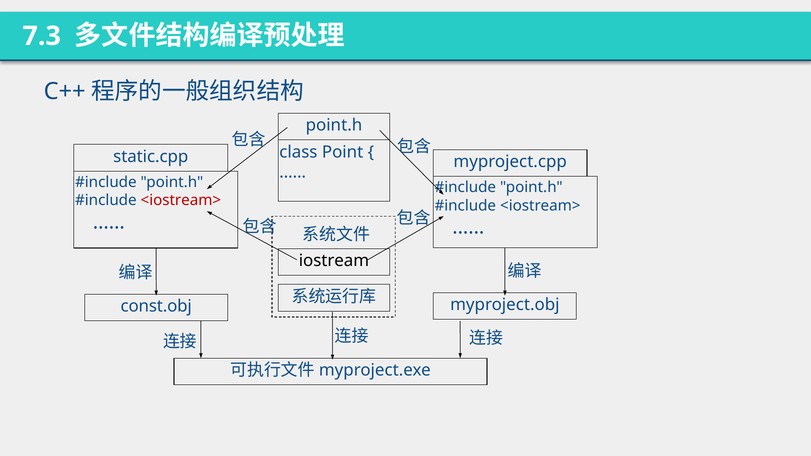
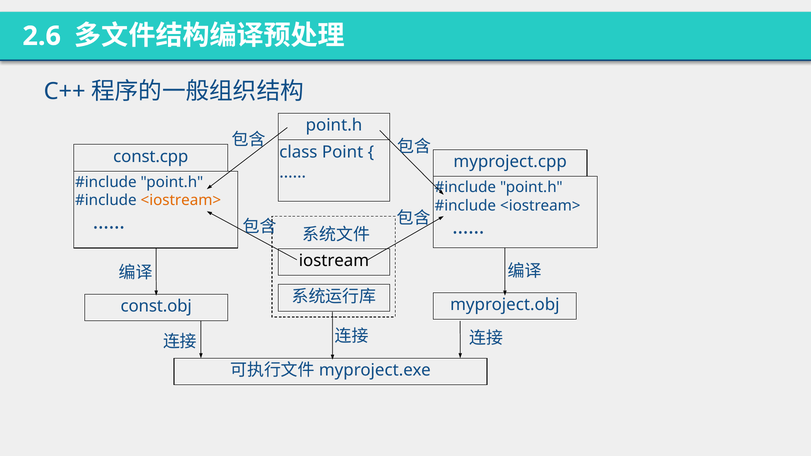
7.3: 7.3 -> 2.6
static.cpp: static.cpp -> const.cpp
<iostream> at (181, 200) colour: red -> orange
